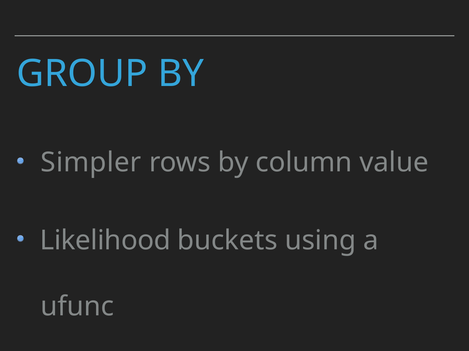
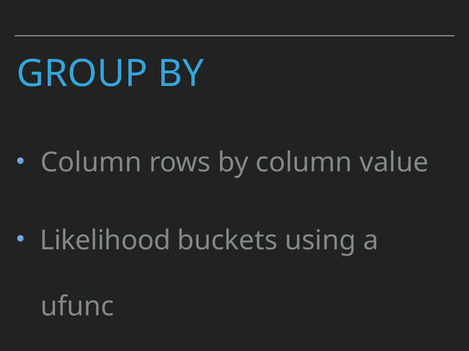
Simpler at (91, 163): Simpler -> Column
